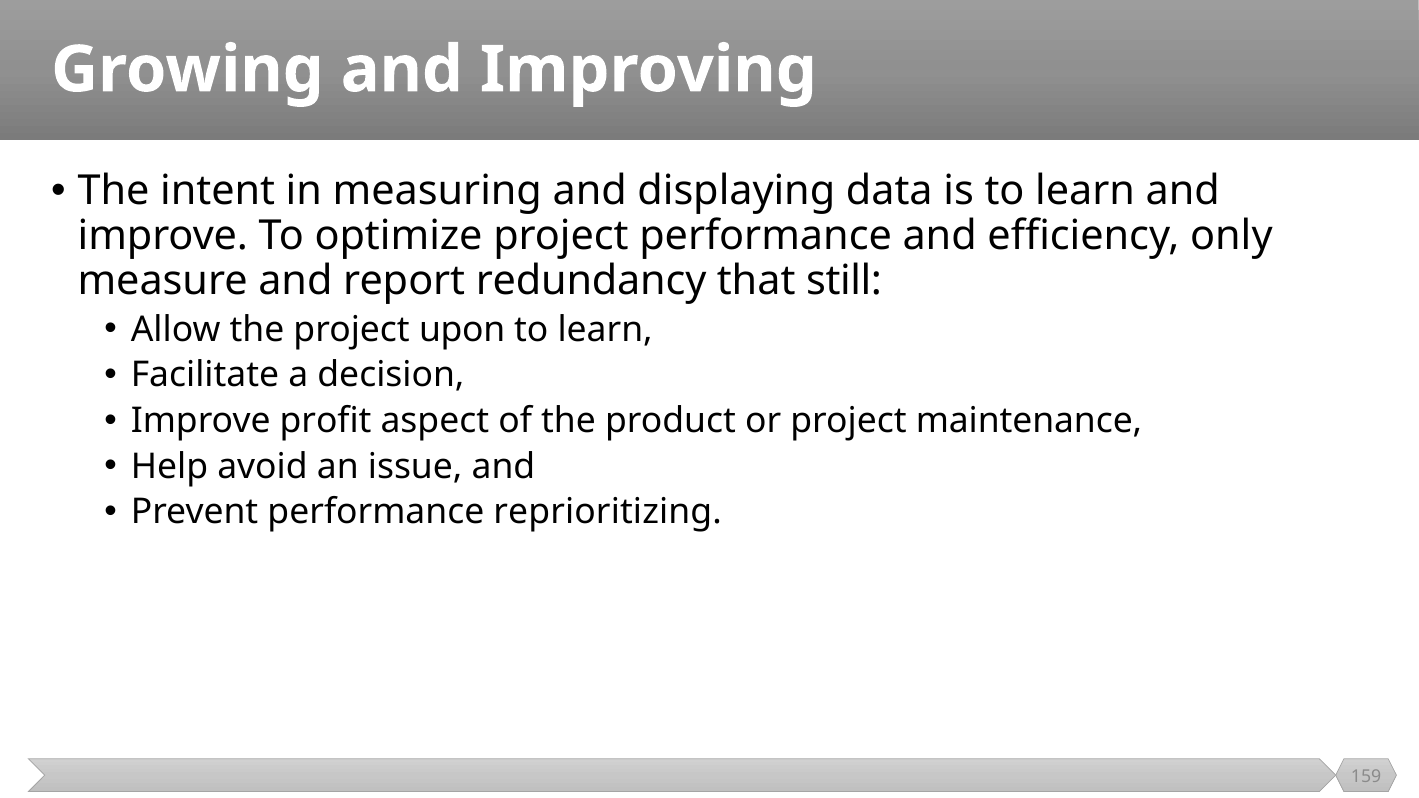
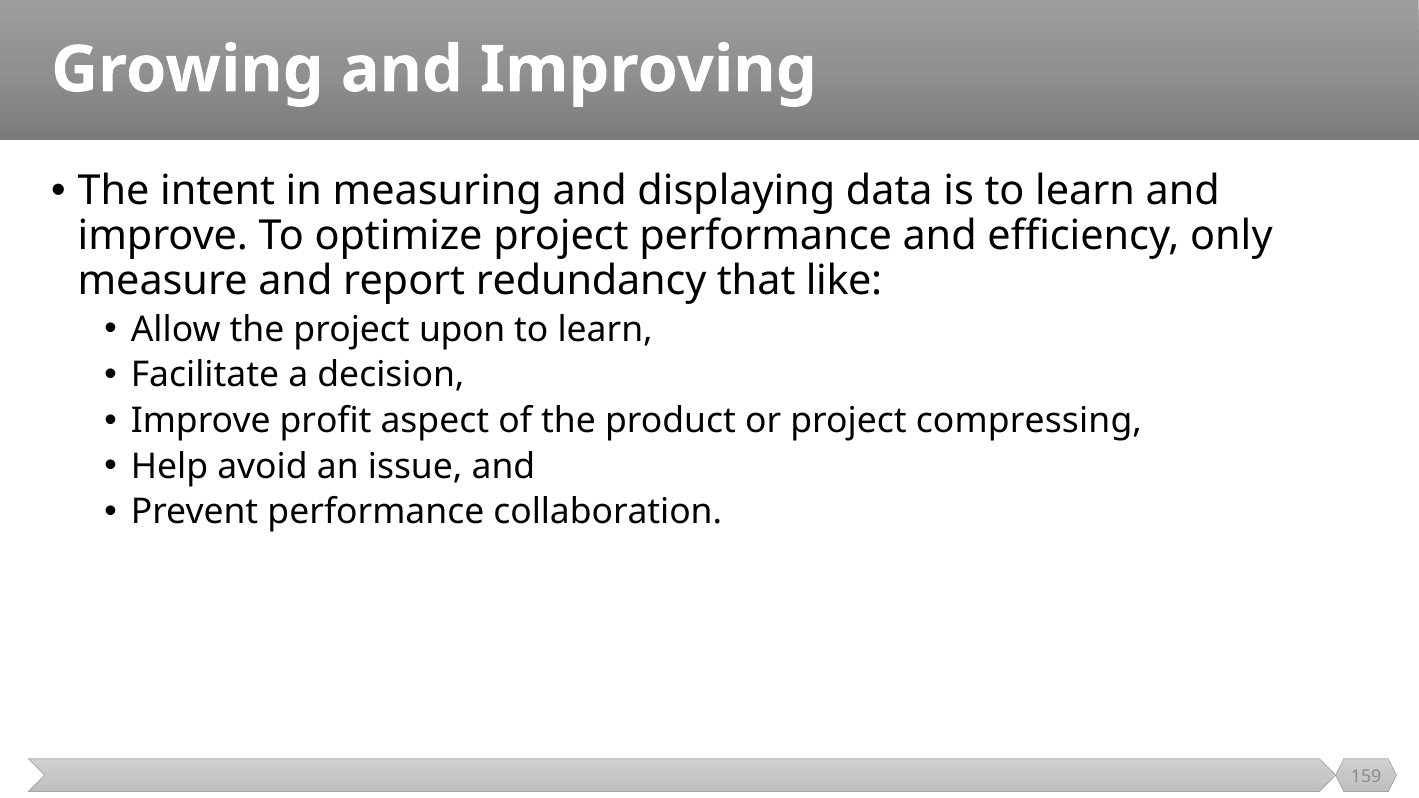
still: still -> like
maintenance: maintenance -> compressing
reprioritizing: reprioritizing -> collaboration
